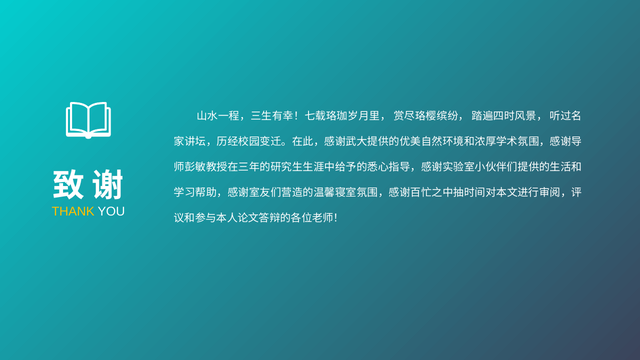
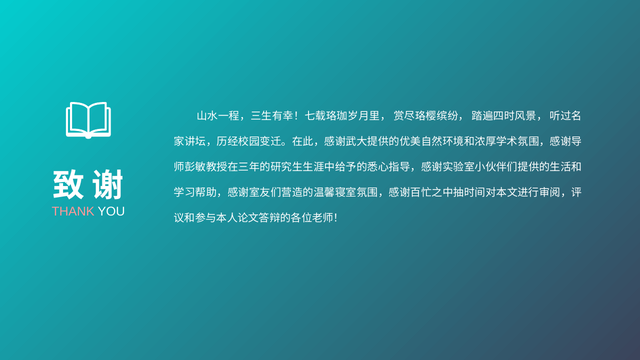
THANK colour: yellow -> pink
